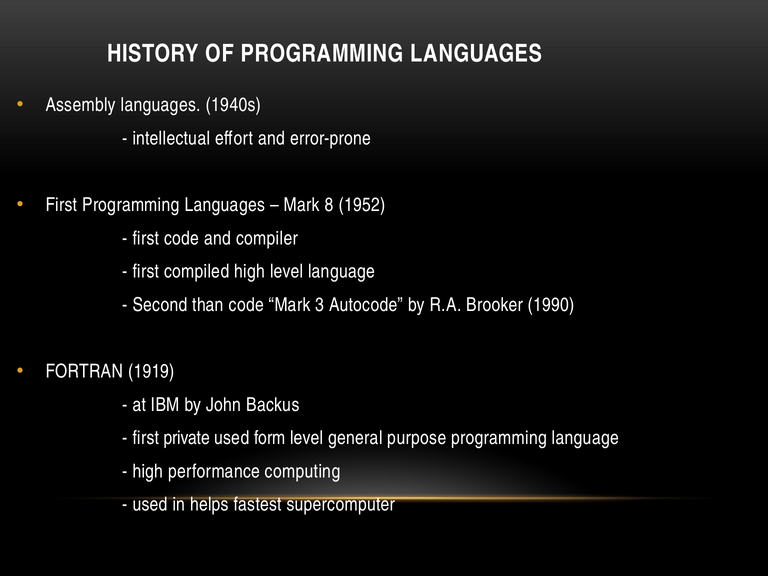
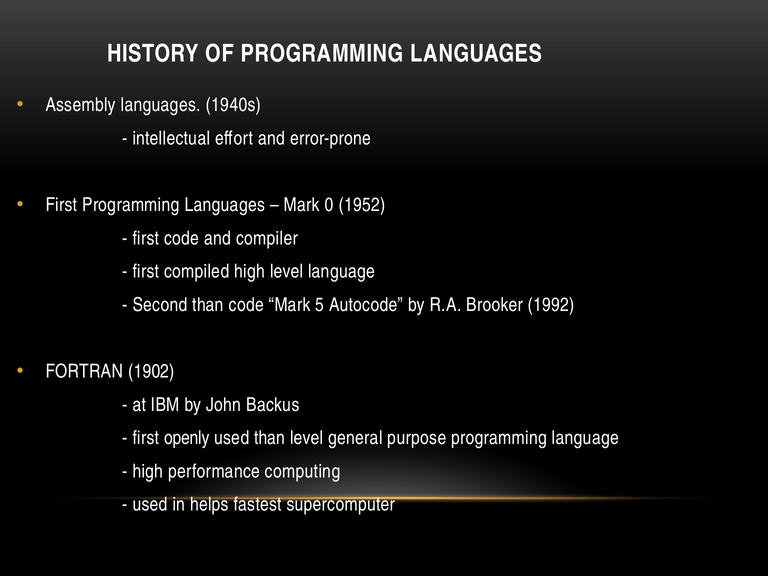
8: 8 -> 0
3: 3 -> 5
1990: 1990 -> 1992
1919: 1919 -> 1902
private: private -> openly
used form: form -> than
